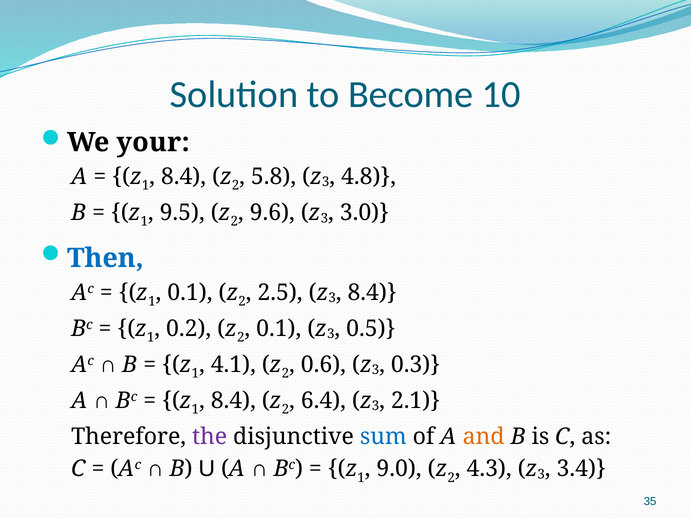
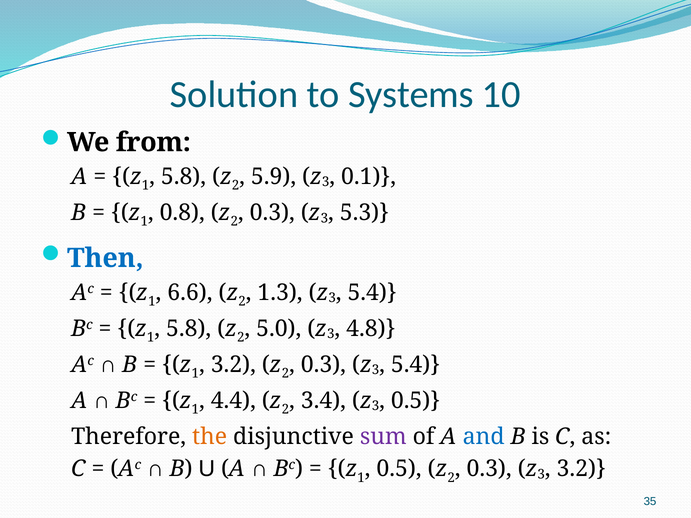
Become: Become -> Systems
your: your -> from
8.4 at (183, 177): 8.4 -> 5.8
5.8: 5.8 -> 5.9
4.8: 4.8 -> 0.1
9.5: 9.5 -> 0.8
9.6 at (272, 213): 9.6 -> 0.3
3.0: 3.0 -> 5.3
0.1 at (190, 293): 0.1 -> 6.6
2.5: 2.5 -> 1.3
8.4 at (372, 293): 8.4 -> 5.4
0.2 at (189, 329): 0.2 -> 5.8
0.1 at (279, 329): 0.1 -> 5.0
0.5: 0.5 -> 4.8
4.1 at (233, 365): 4.1 -> 3.2
0.6 at (323, 365): 0.6 -> 0.3
0.3 at (416, 365): 0.3 -> 5.4
8.4 at (233, 401): 8.4 -> 4.4
6.4: 6.4 -> 3.4
2.1 at (416, 401): 2.1 -> 0.5
the colour: purple -> orange
sum colour: blue -> purple
and colour: orange -> blue
9.0 at (399, 469): 9.0 -> 0.5
4.3 at (489, 469): 4.3 -> 0.3
3.4 at (581, 469): 3.4 -> 3.2
